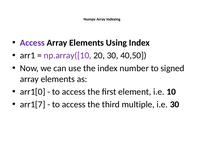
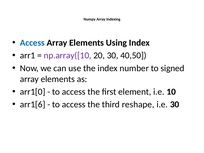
Access at (32, 43) colour: purple -> blue
arr1[7: arr1[7 -> arr1[6
multiple: multiple -> reshape
